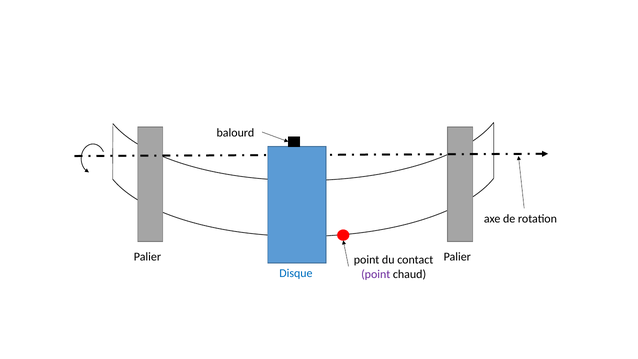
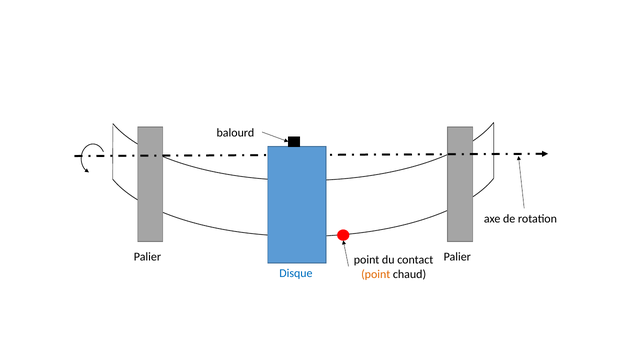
point at (376, 274) colour: purple -> orange
